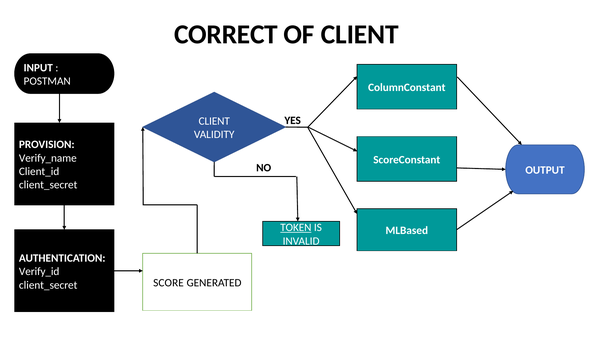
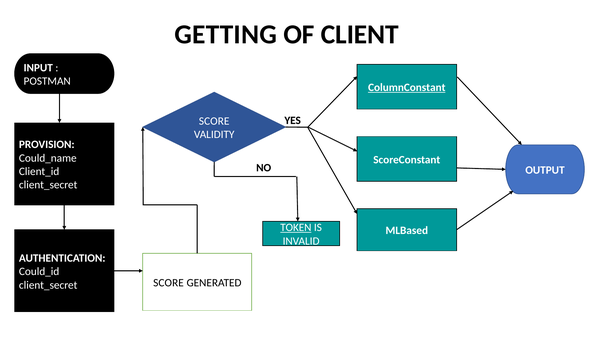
CORRECT: CORRECT -> GETTING
ColumnConstant underline: none -> present
CLIENT at (214, 121): CLIENT -> SCORE
Verify_name: Verify_name -> Could_name
Verify_id: Verify_id -> Could_id
